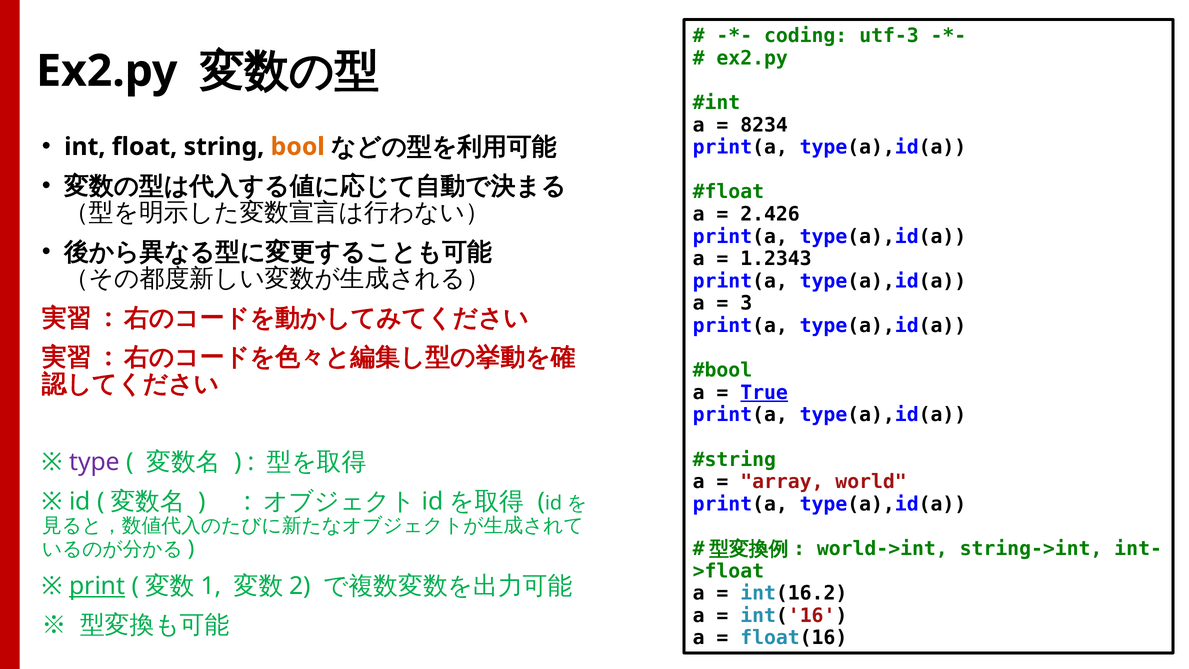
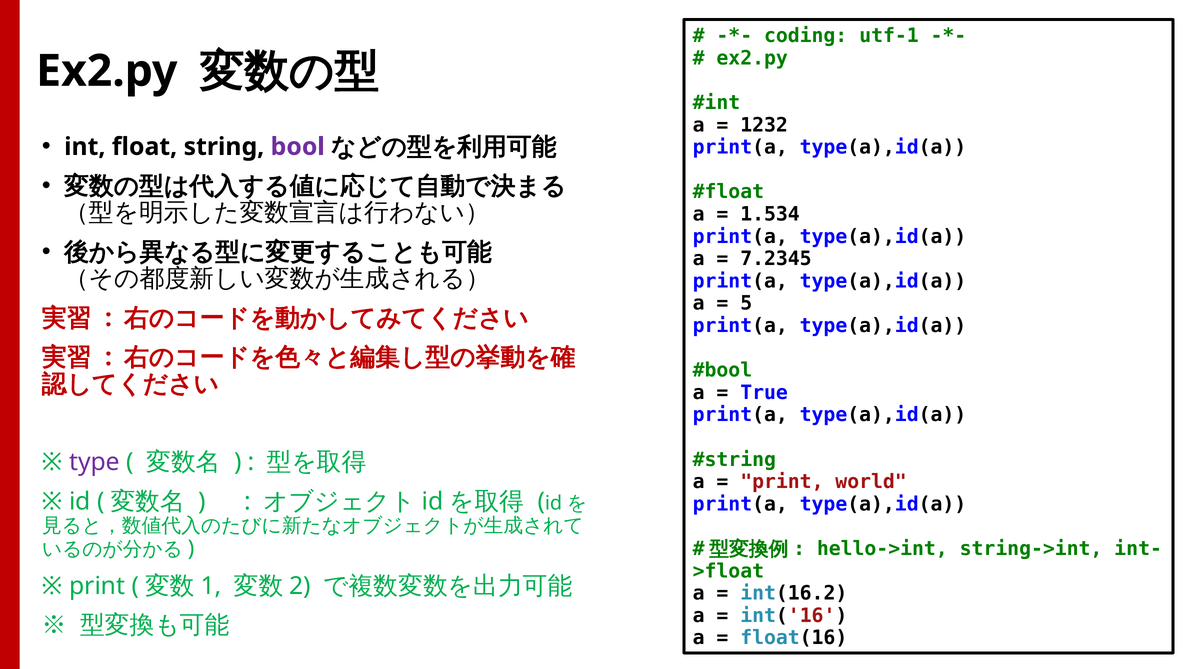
utf-3: utf-3 -> utf-1
8234: 8234 -> 1232
bool colour: orange -> purple
2.426: 2.426 -> 1.534
1.2343: 1.2343 -> 7.2345
3: 3 -> 5
True underline: present -> none
array at (782, 482): array -> print
world->int: world->int -> hello->int
print at (97, 586) underline: present -> none
